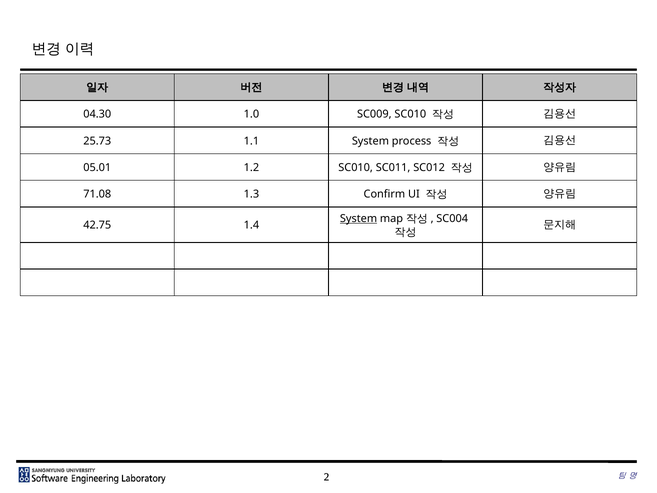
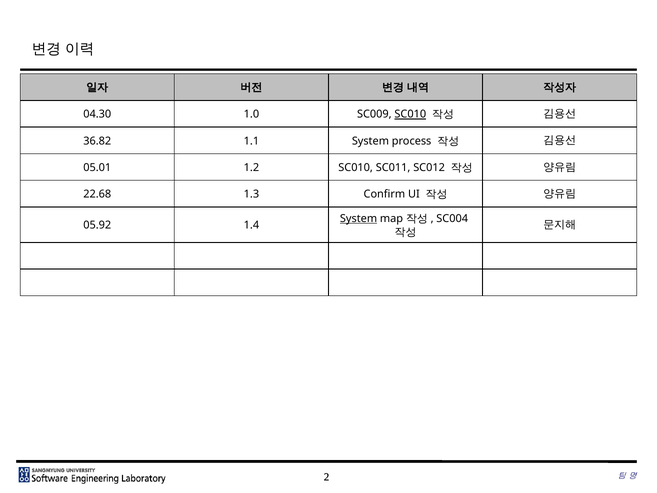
SC010 at (410, 114) underline: none -> present
25.73: 25.73 -> 36.82
71.08: 71.08 -> 22.68
42.75: 42.75 -> 05.92
